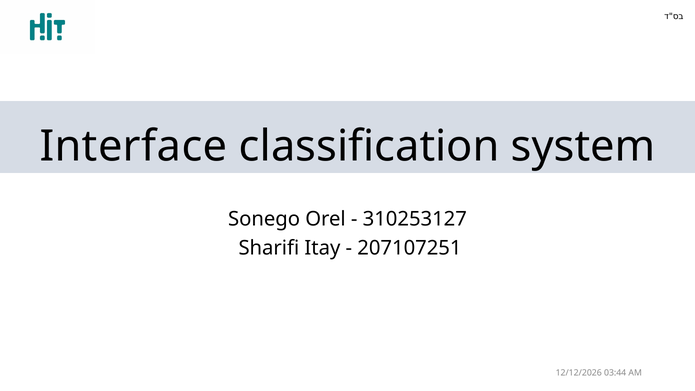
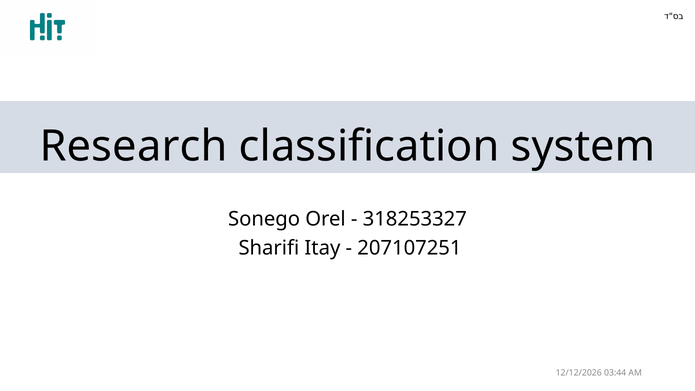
Interface: Interface -> Research
310253127: 310253127 -> 318253327
